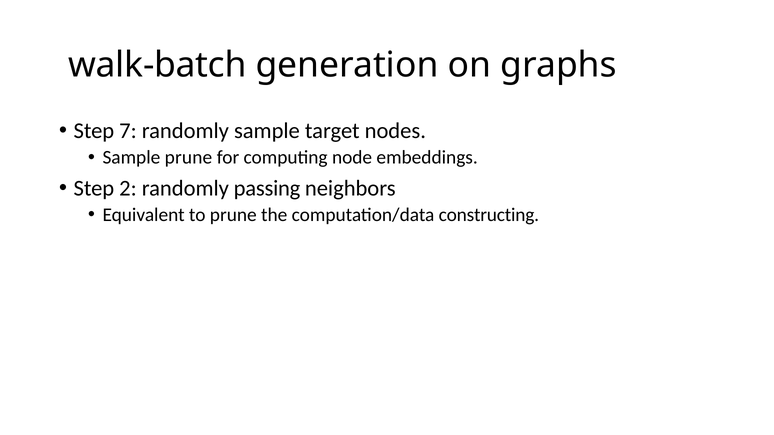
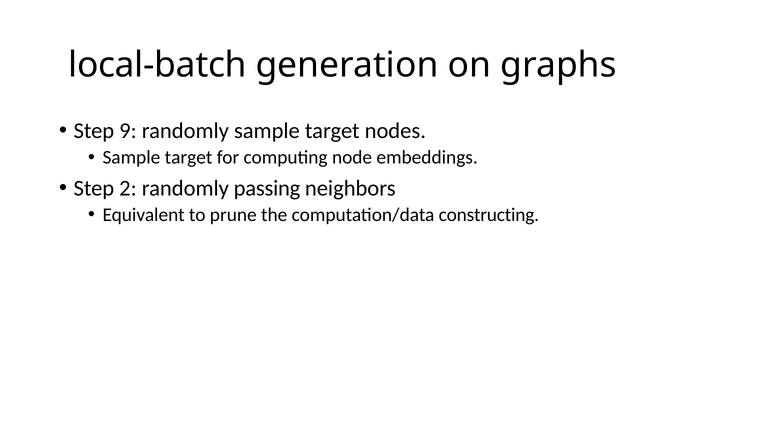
walk-batch: walk-batch -> local-batch
7: 7 -> 9
prune at (188, 158): prune -> target
